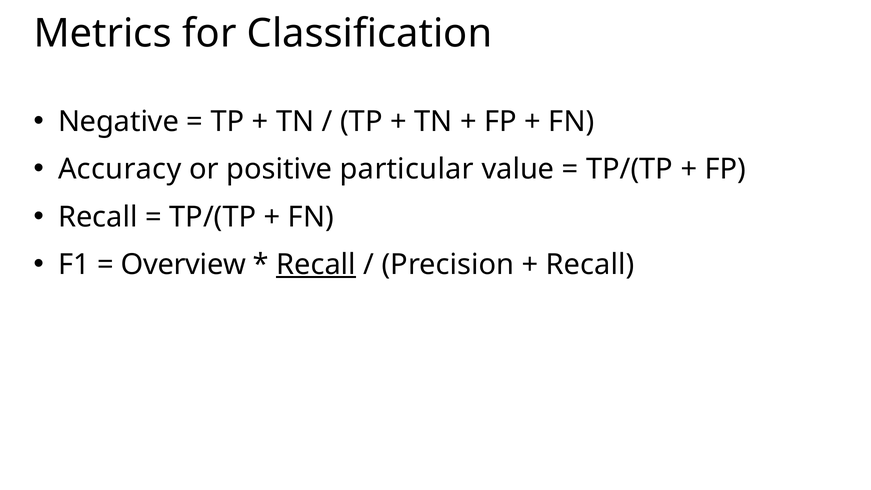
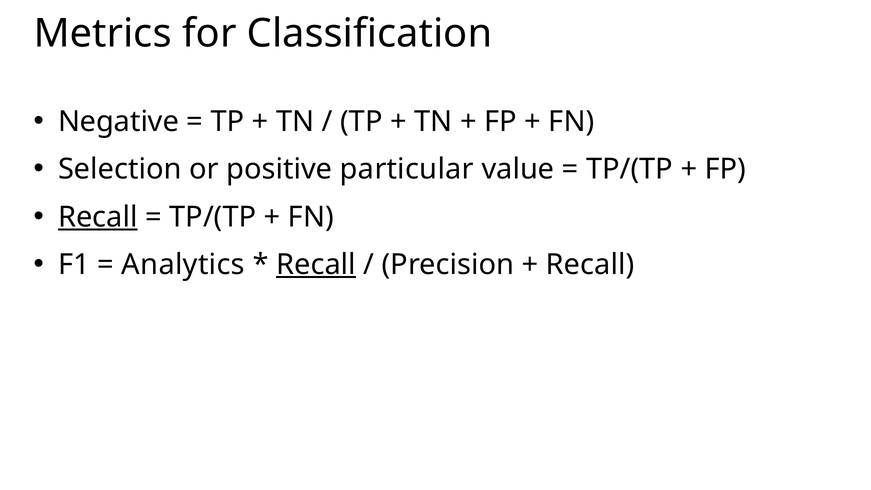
Accuracy: Accuracy -> Selection
Recall at (98, 217) underline: none -> present
Overview: Overview -> Analytics
